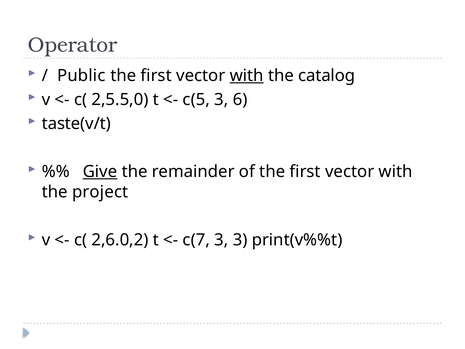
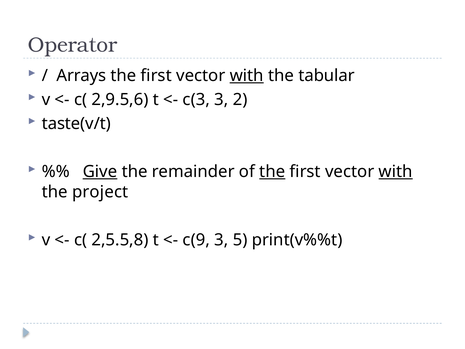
Public: Public -> Arrays
catalog: catalog -> tabular
2,5.5,0: 2,5.5,0 -> 2,9.5,6
c(5: c(5 -> c(3
6: 6 -> 2
the at (272, 172) underline: none -> present
with at (396, 172) underline: none -> present
2,6.0,2: 2,6.0,2 -> 2,5.5,8
c(7: c(7 -> c(9
3 3: 3 -> 5
